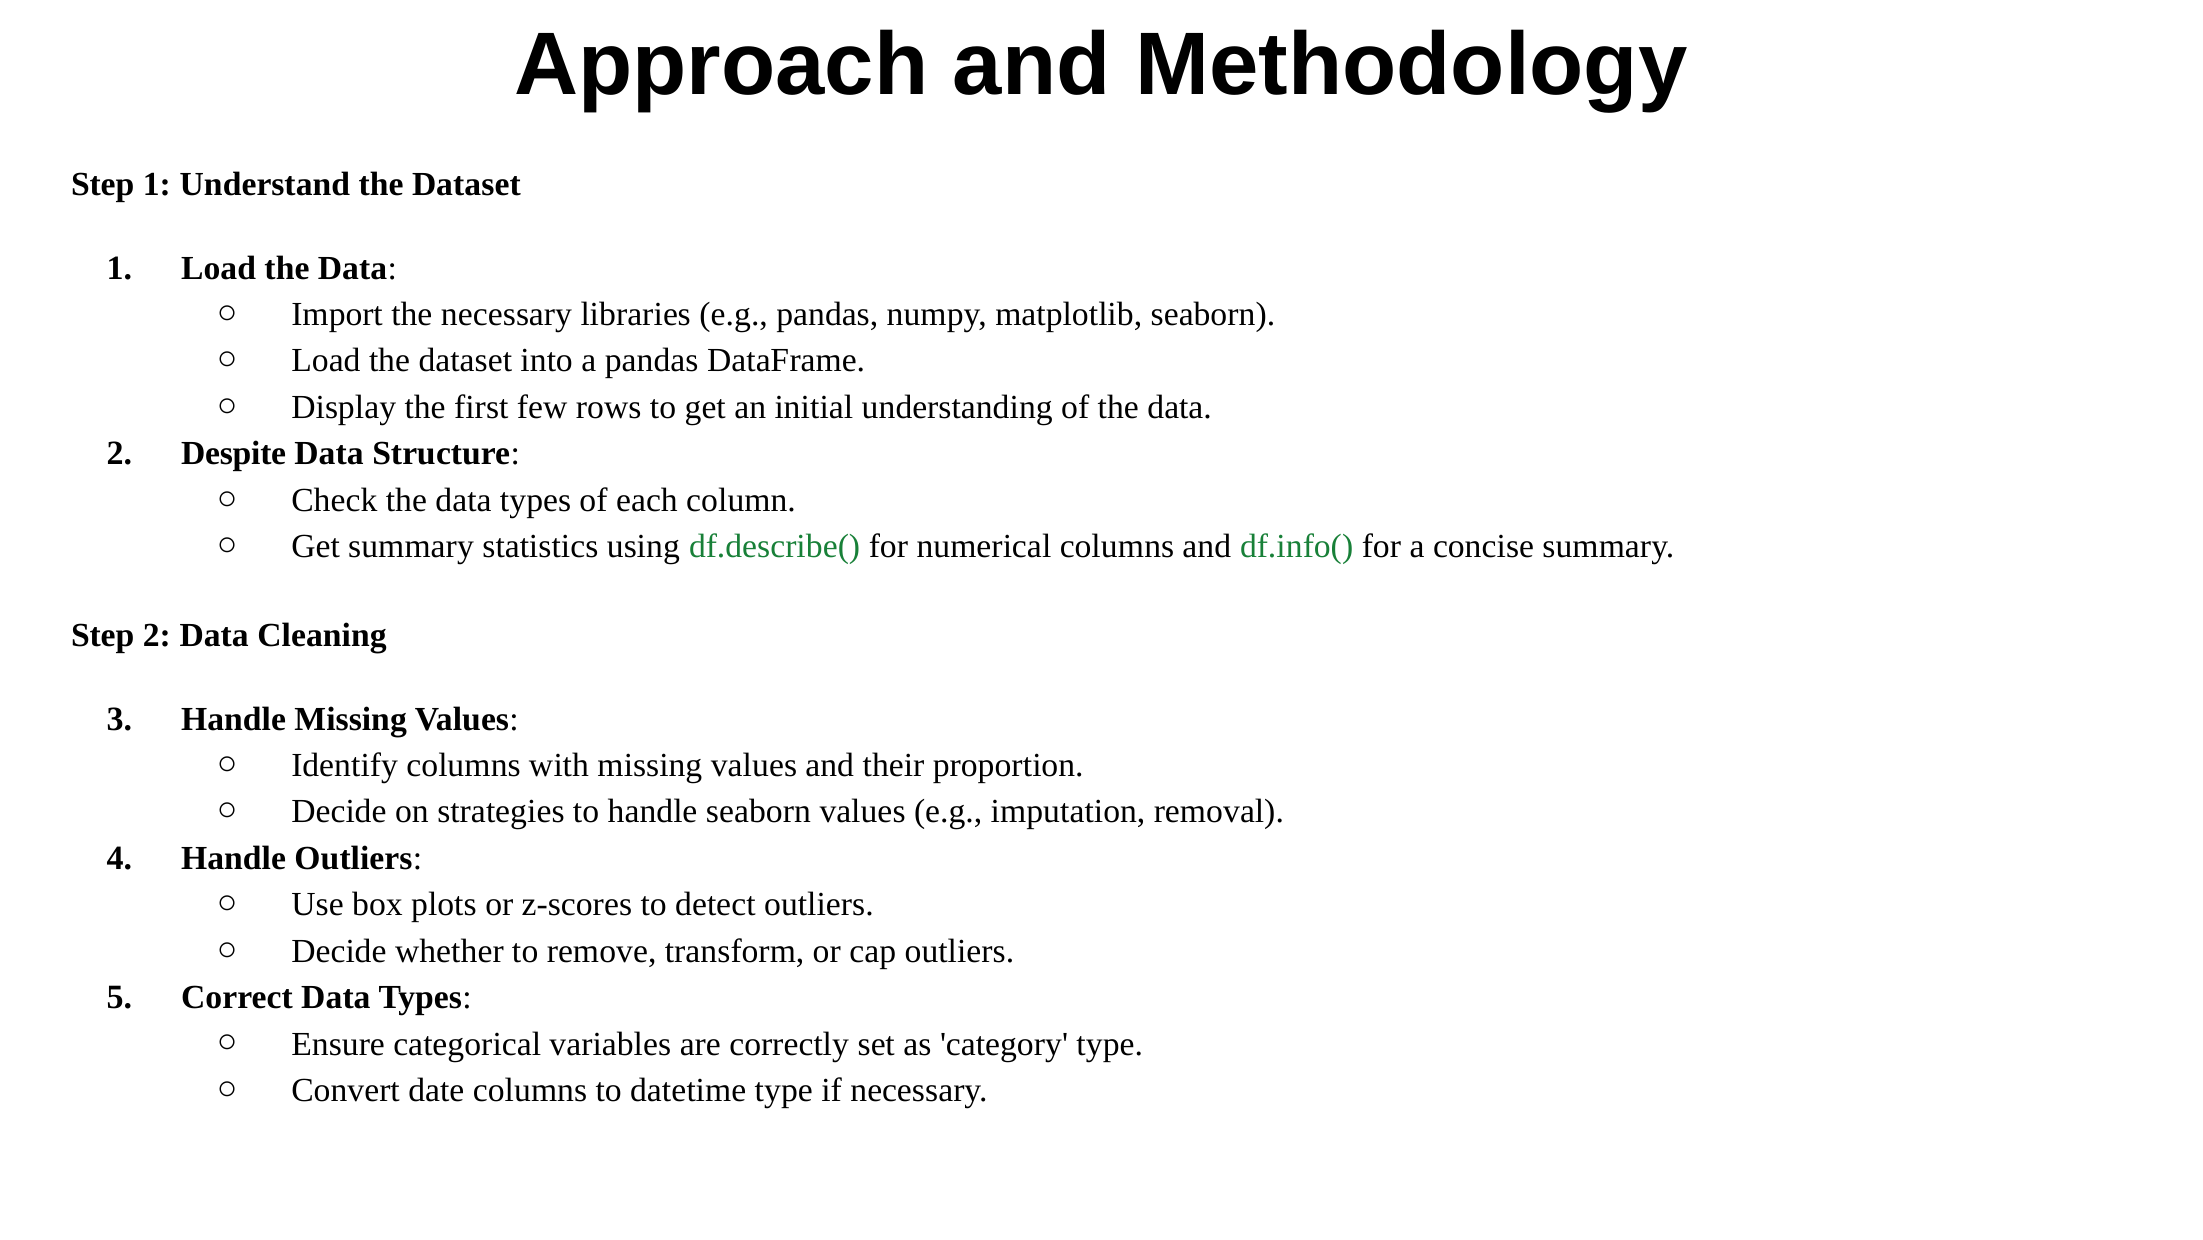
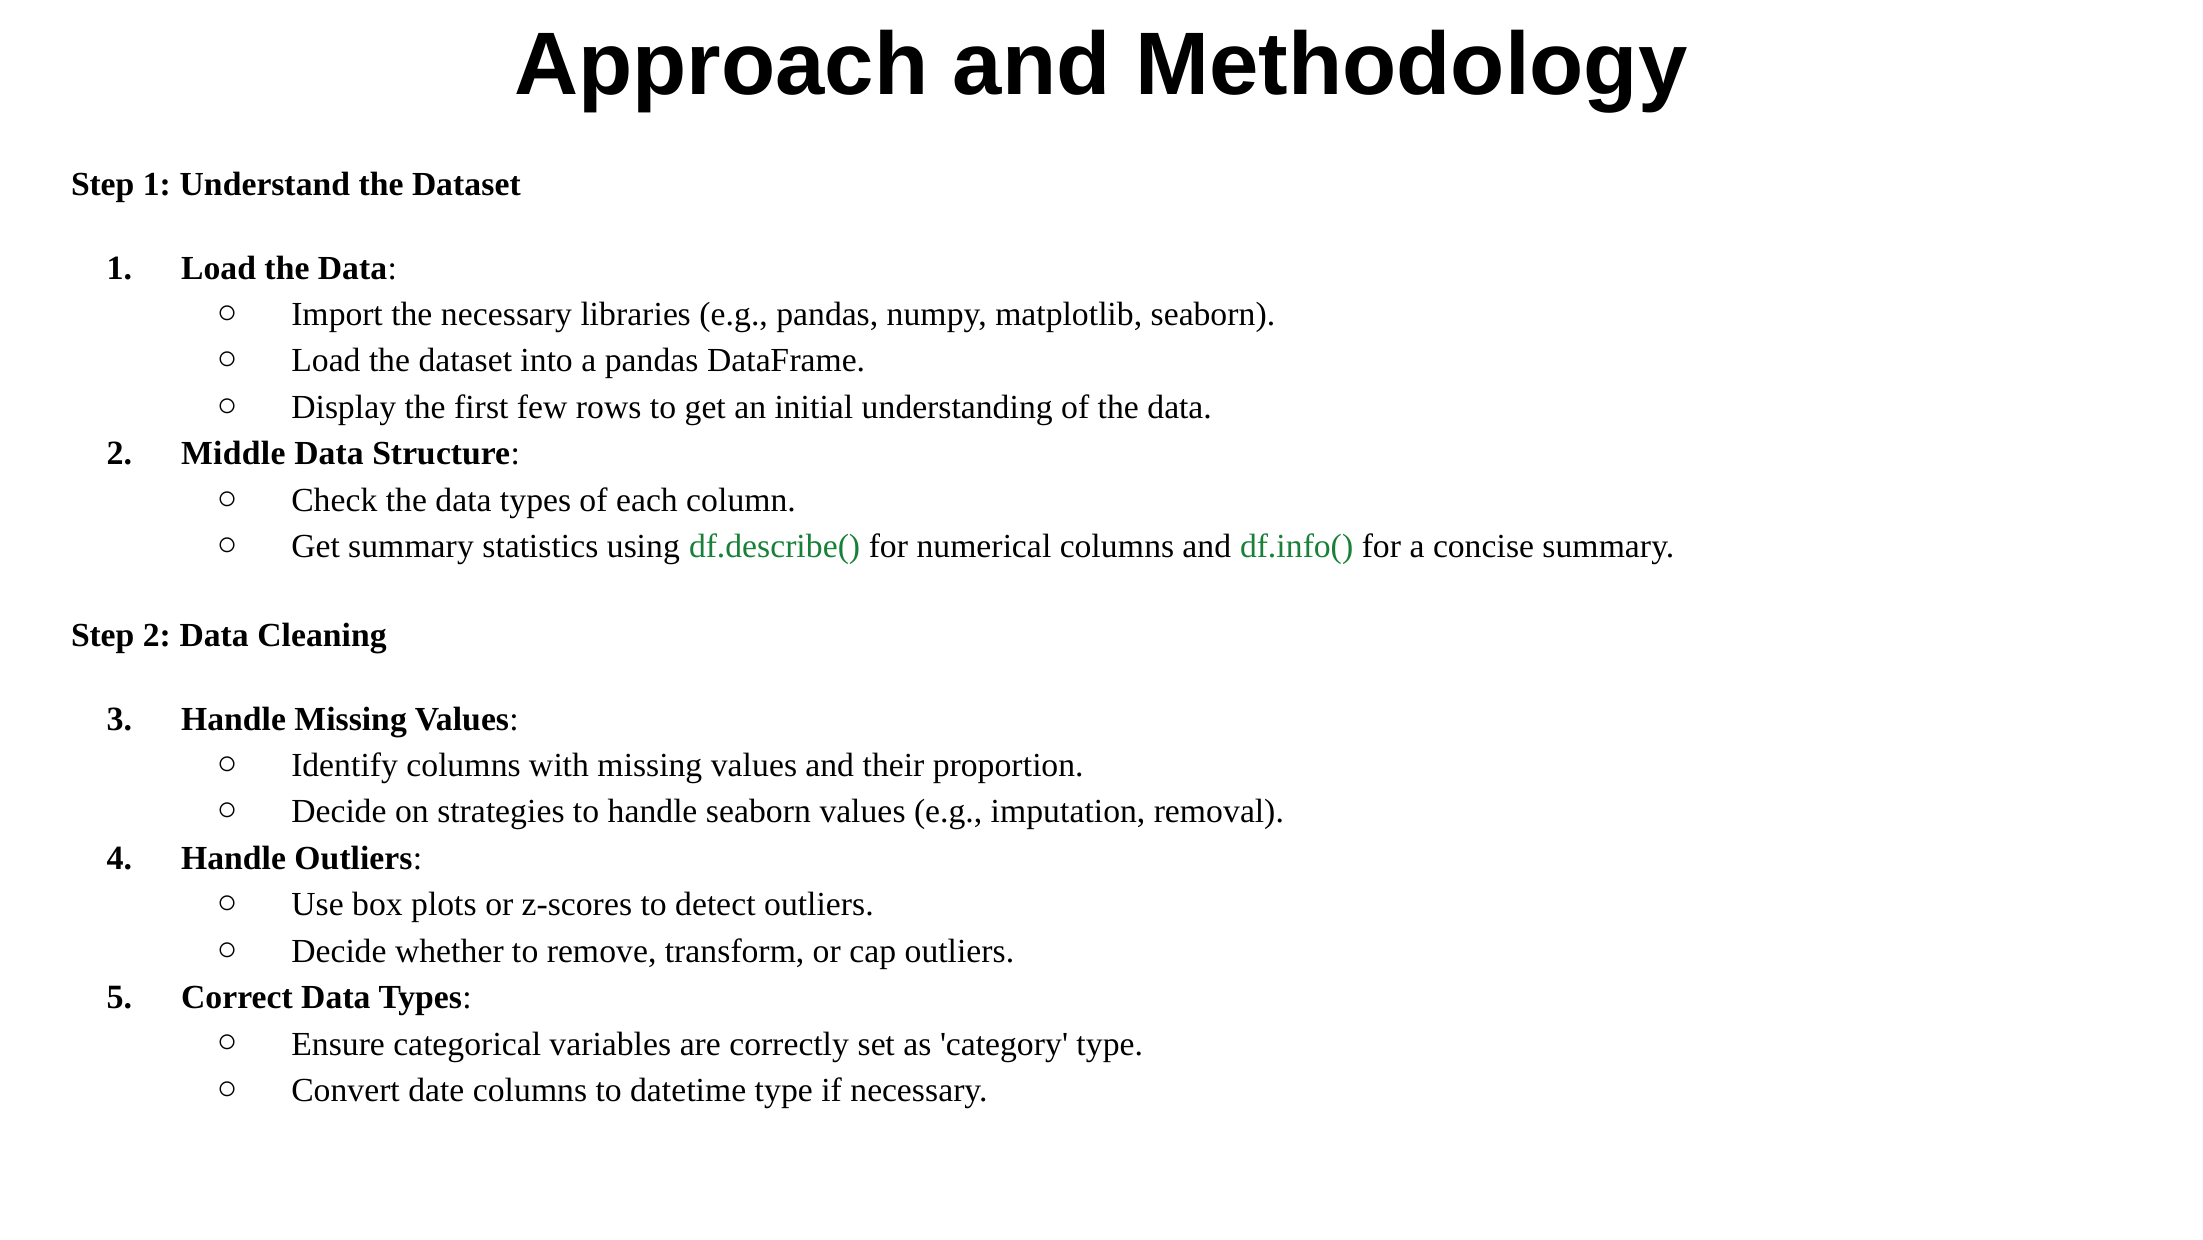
Despite: Despite -> Middle
